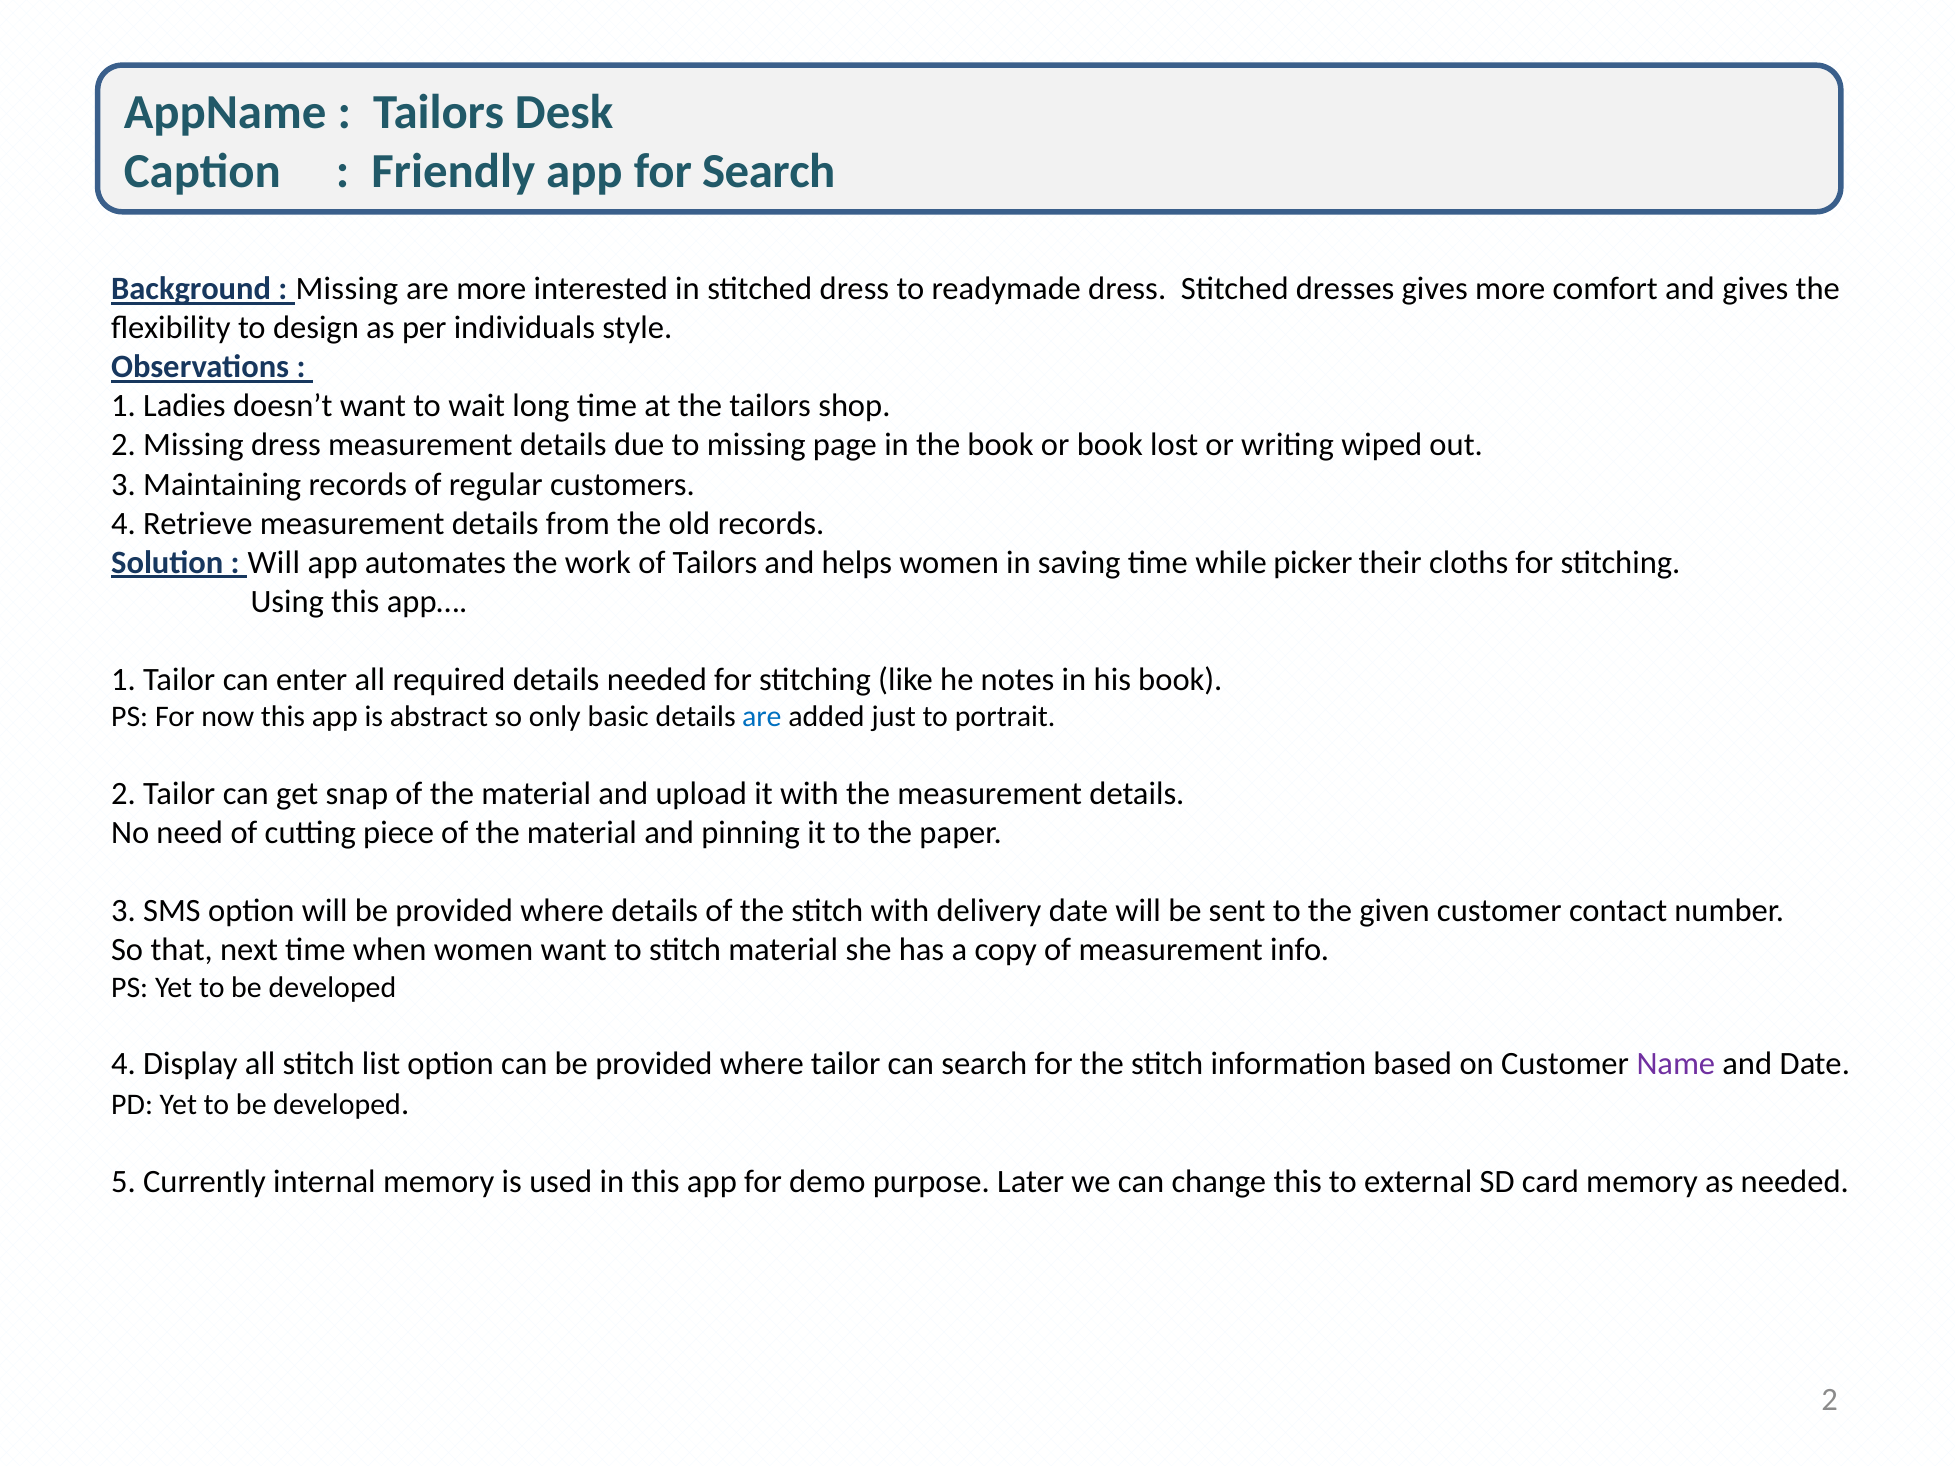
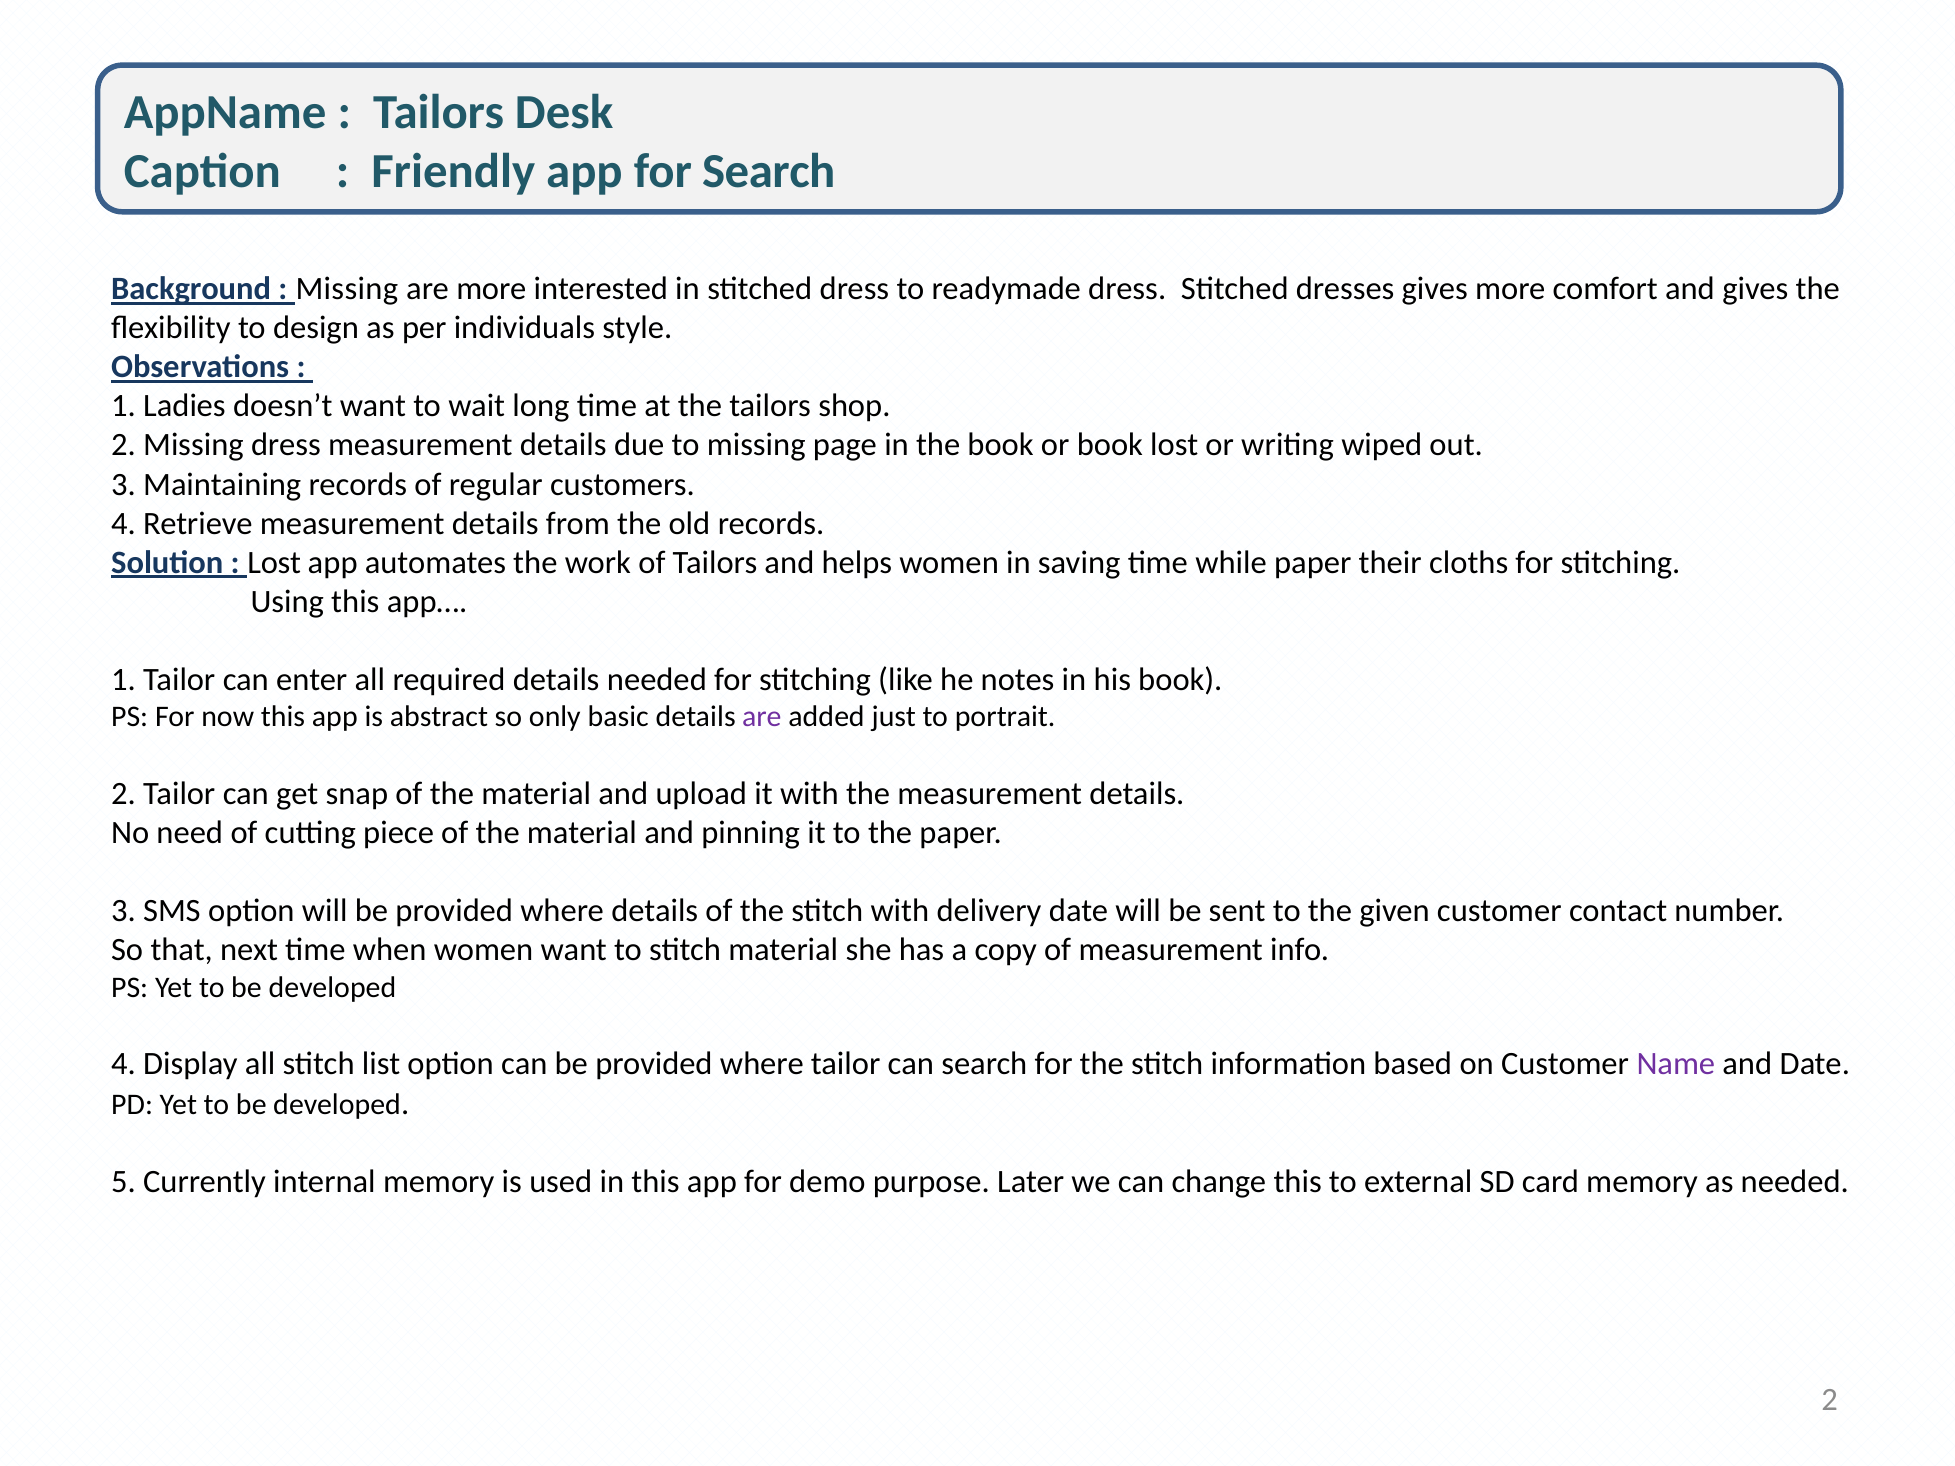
Will at (274, 563): Will -> Lost
while picker: picker -> paper
are at (762, 717) colour: blue -> purple
